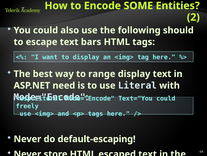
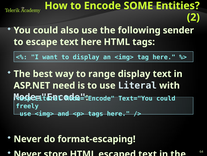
should: should -> sender
text bars: bars -> here
default-escaping: default-escaping -> format-escaping
